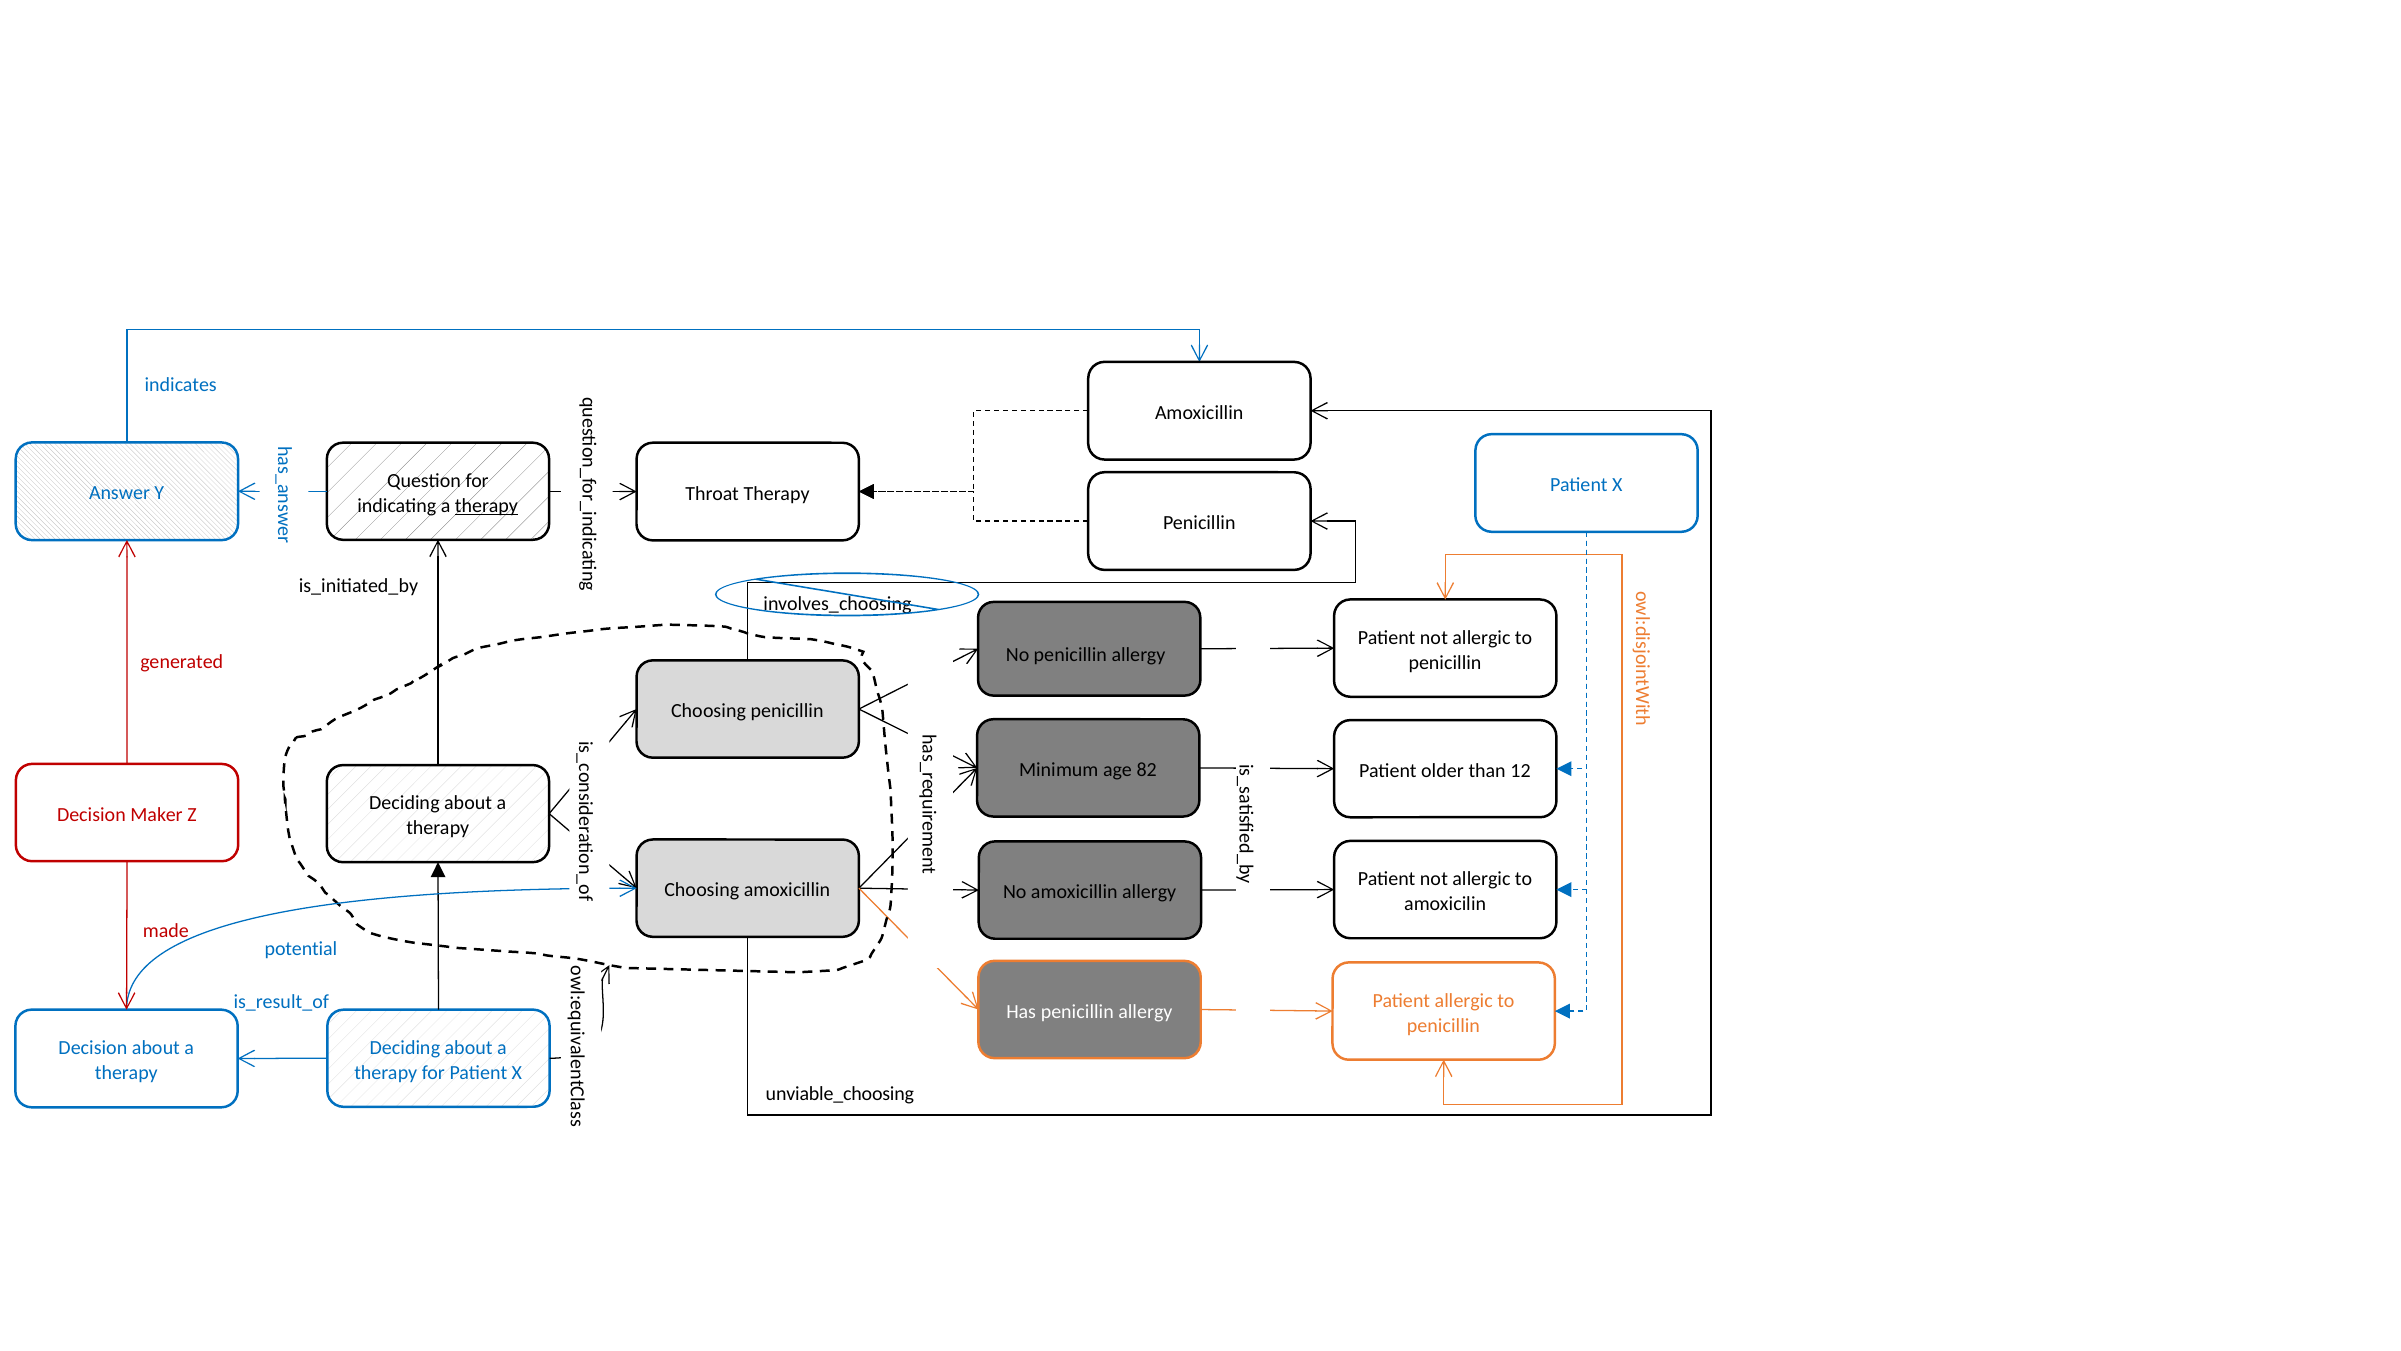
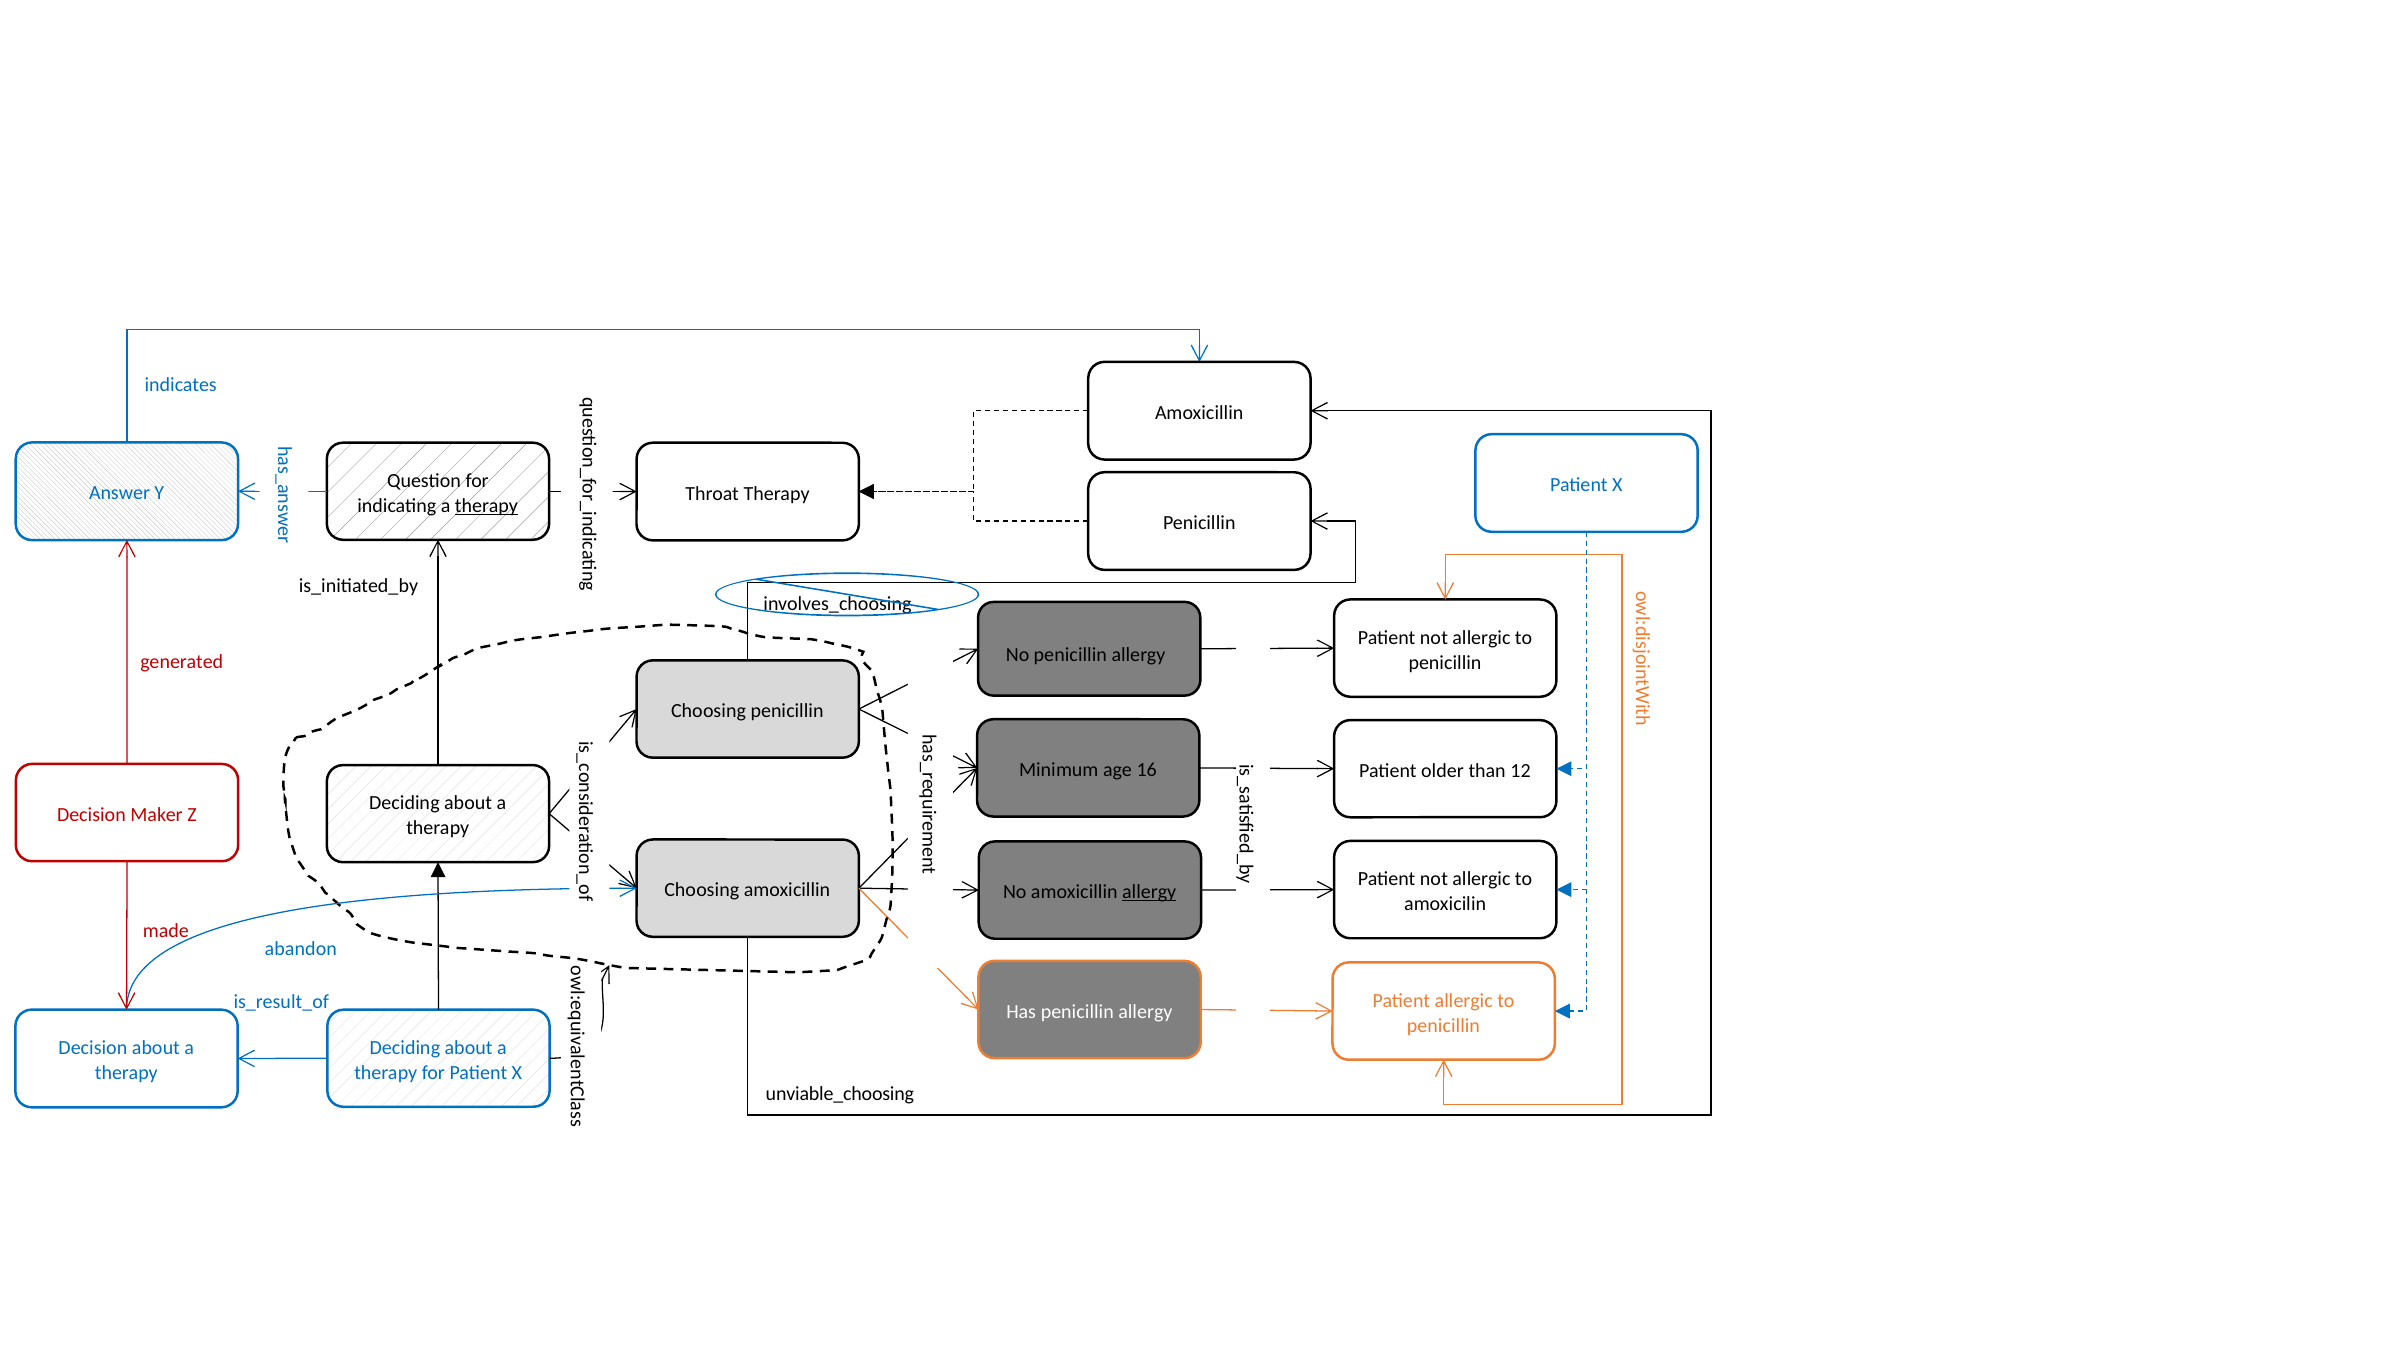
82: 82 -> 16
allergy at (1149, 892) underline: none -> present
potential: potential -> abandon
